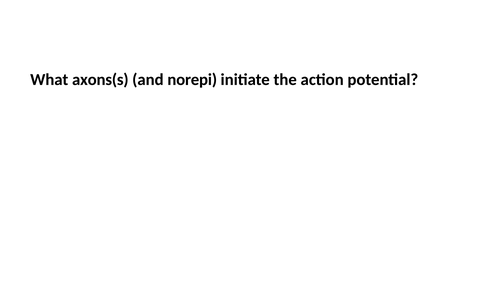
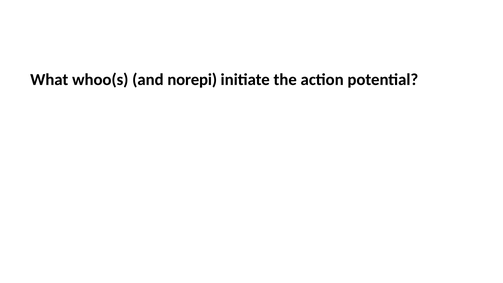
axons(s: axons(s -> whoo(s
